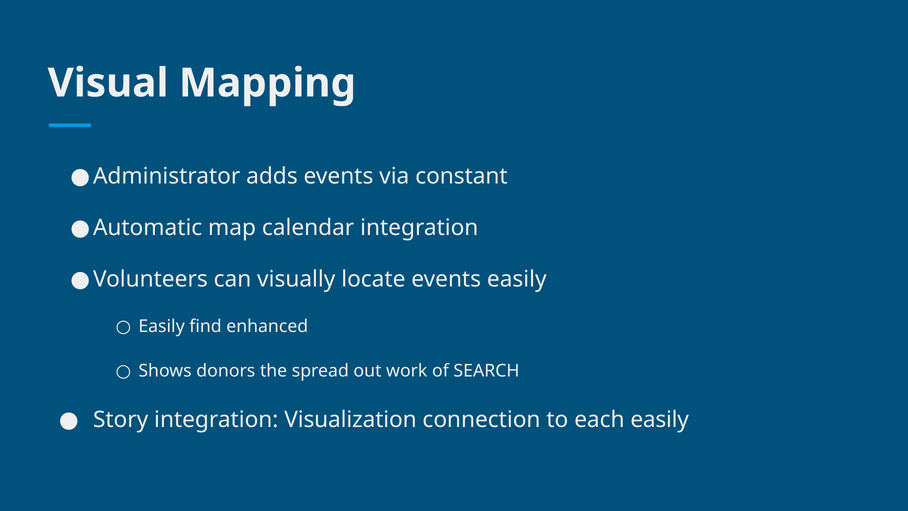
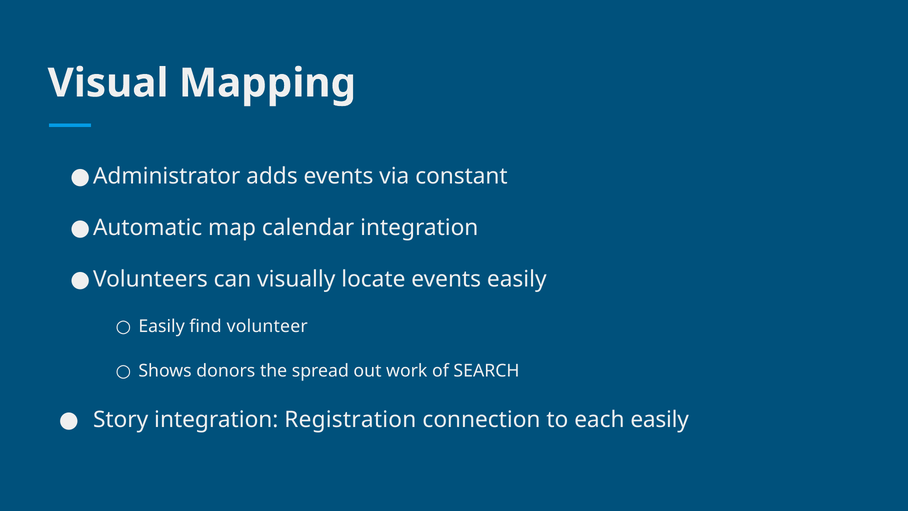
enhanced: enhanced -> volunteer
Visualization: Visualization -> Registration
